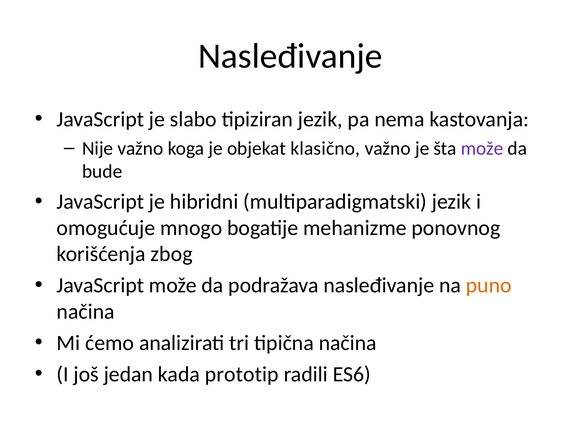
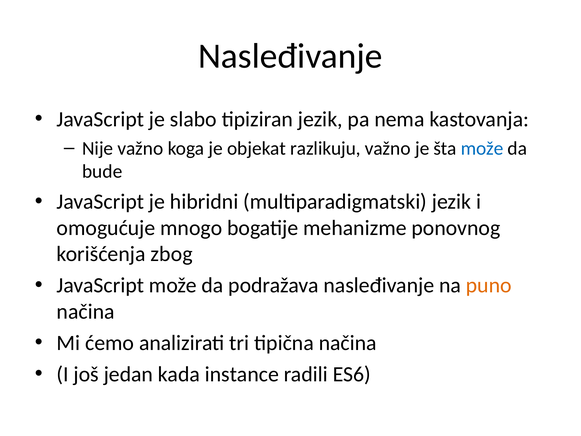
klasično: klasično -> razlikuju
može at (482, 148) colour: purple -> blue
prototip: prototip -> instance
